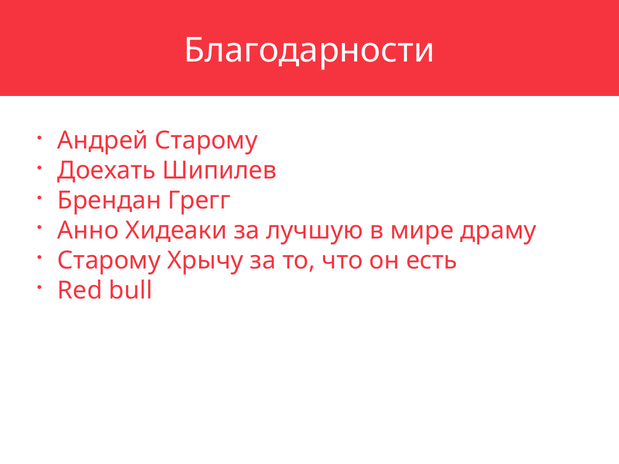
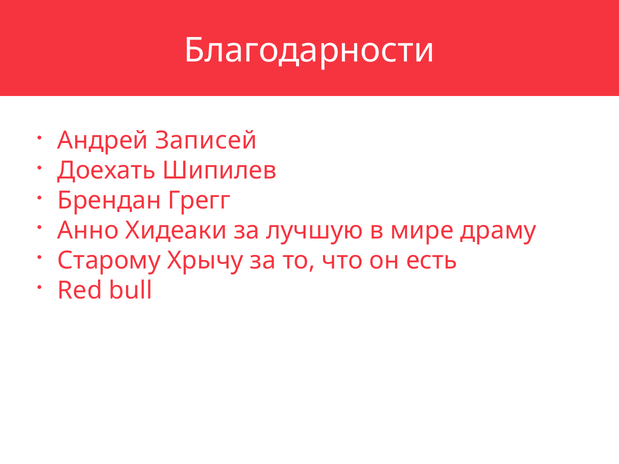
Андрей Старому: Старому -> Записей
